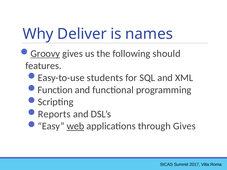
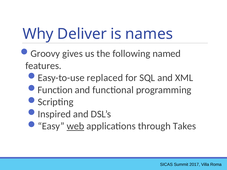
Groovy underline: present -> none
should: should -> named
students: students -> replaced
Reports: Reports -> Inspired
through Gives: Gives -> Takes
